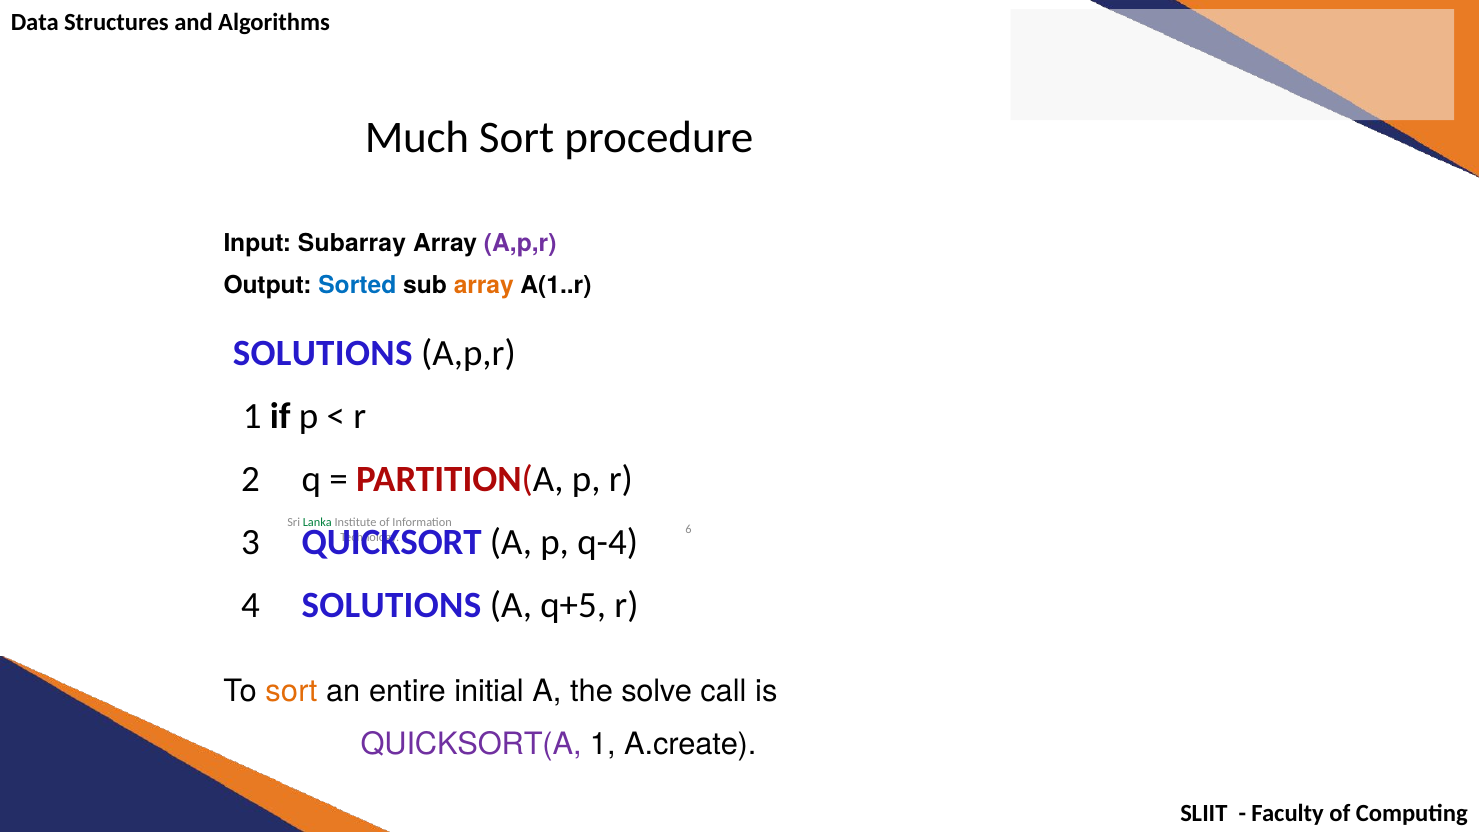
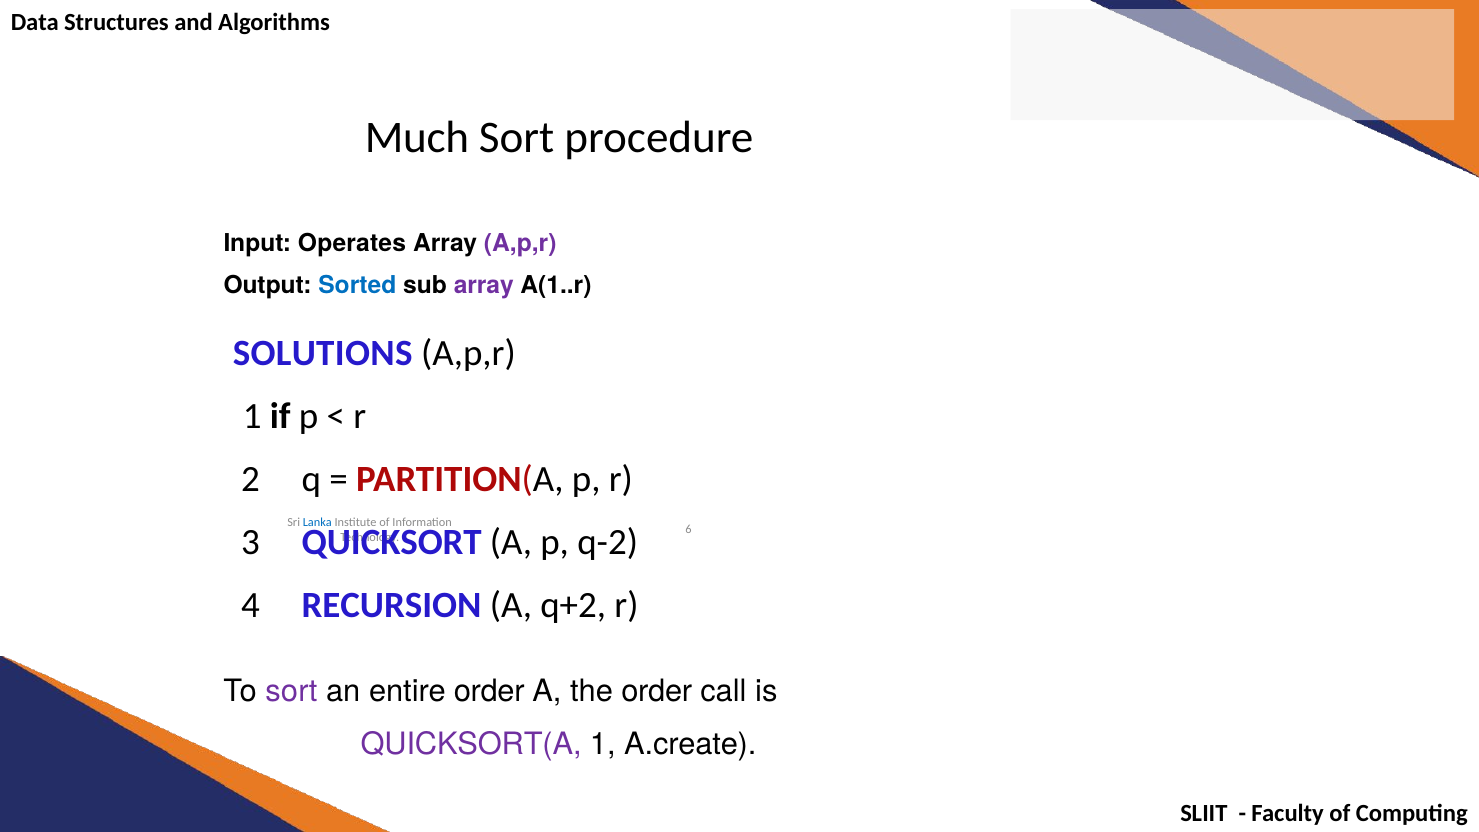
Subarray: Subarray -> Operates
array at (484, 286) colour: orange -> purple
Lanka colour: green -> blue
q-4: q-4 -> q-2
4 SOLUTIONS: SOLUTIONS -> RECURSION
q+5: q+5 -> q+2
sort at (291, 692) colour: orange -> purple
entire initial: initial -> order
the solve: solve -> order
